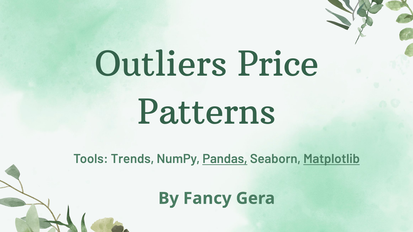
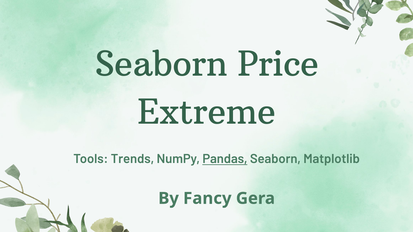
Outliers at (161, 65): Outliers -> Seaborn
Patterns: Patterns -> Extreme
Matplotlib underline: present -> none
